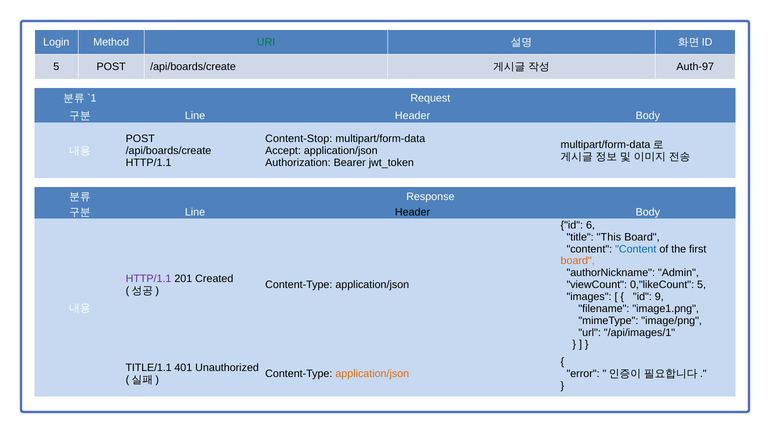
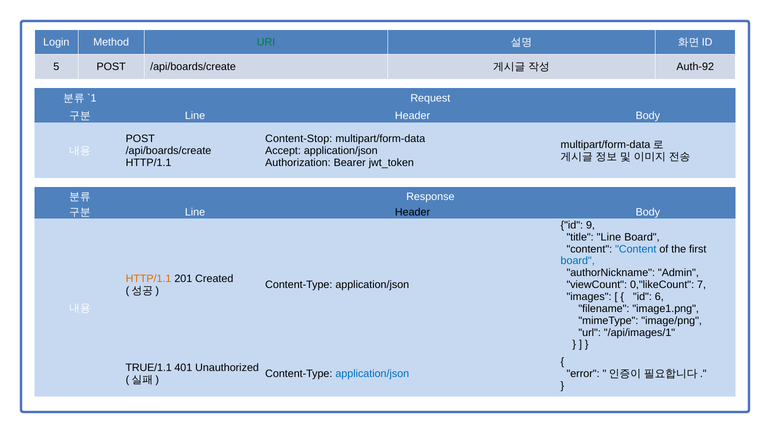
Auth-97: Auth-97 -> Auth-92
6: 6 -> 9
title This: This -> Line
board at (578, 261) colour: orange -> blue
HTTP/1.1 at (149, 279) colour: purple -> orange
0,"likeCount 5: 5 -> 7
9: 9 -> 6
TITLE/1.1: TITLE/1.1 -> TRUE/1.1
application/json at (372, 374) colour: orange -> blue
